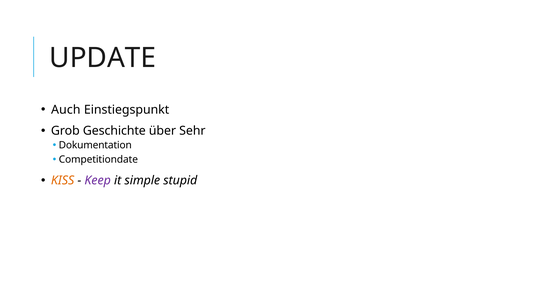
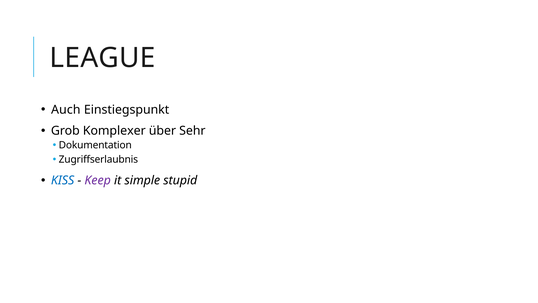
UPDATE: UPDATE -> LEAGUE
Geschichte: Geschichte -> Komplexer
Competitiondate: Competitiondate -> Zugriffserlaubnis
KISS colour: orange -> blue
